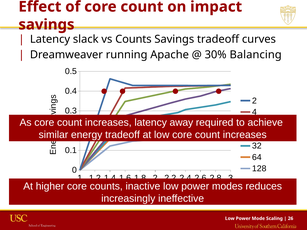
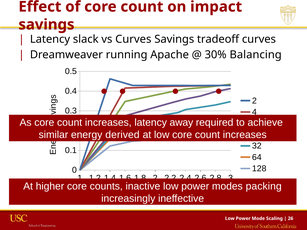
vs Counts: Counts -> Curves
energy tradeoff: tradeoff -> derived
reduces: reduces -> packing
